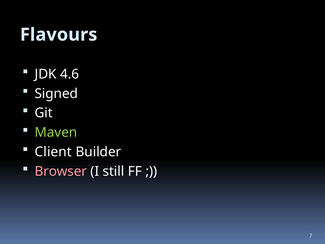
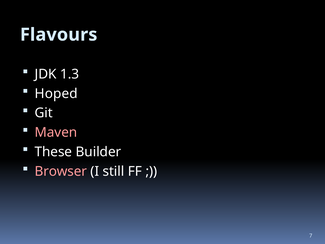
4.6: 4.6 -> 1.3
Signed: Signed -> Hoped
Maven colour: light green -> pink
Client: Client -> These
